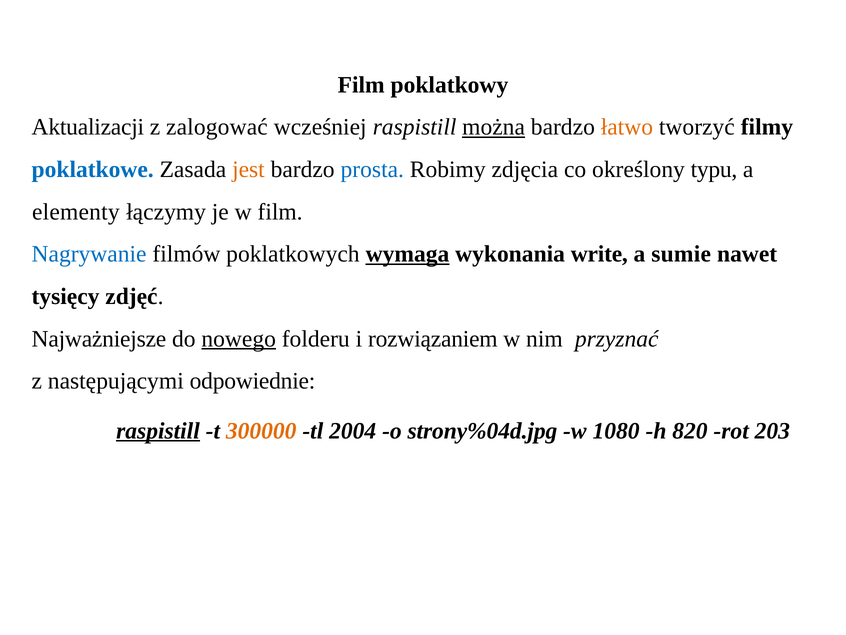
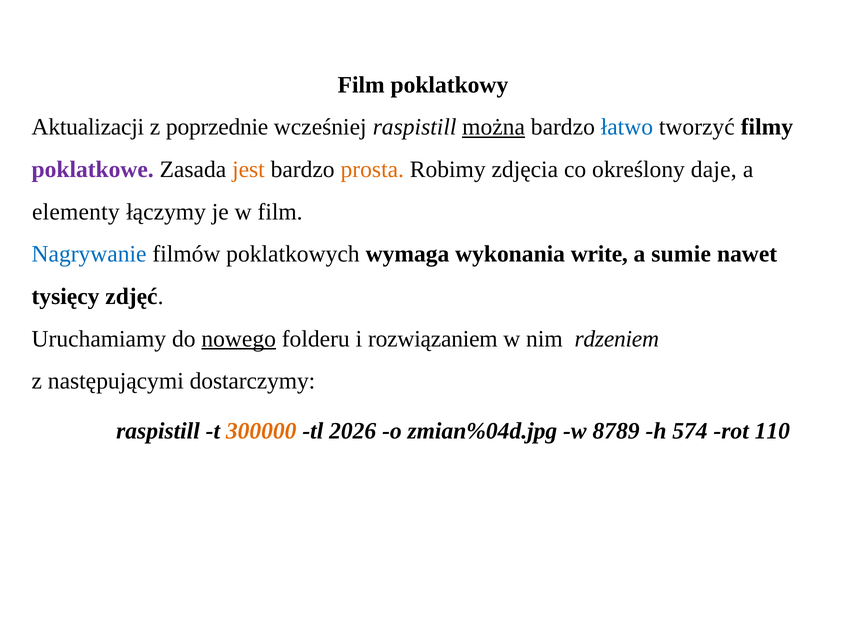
zalogować: zalogować -> poprzednie
łatwo colour: orange -> blue
poklatkowe colour: blue -> purple
prosta colour: blue -> orange
typu: typu -> daje
wymaga underline: present -> none
Najważniejsze: Najważniejsze -> Uruchamiamy
przyznać: przyznać -> rdzeniem
odpowiednie: odpowiednie -> dostarczymy
raspistill at (158, 430) underline: present -> none
2004: 2004 -> 2026
strony%04d.jpg: strony%04d.jpg -> zmian%04d.jpg
1080: 1080 -> 8789
820: 820 -> 574
203: 203 -> 110
